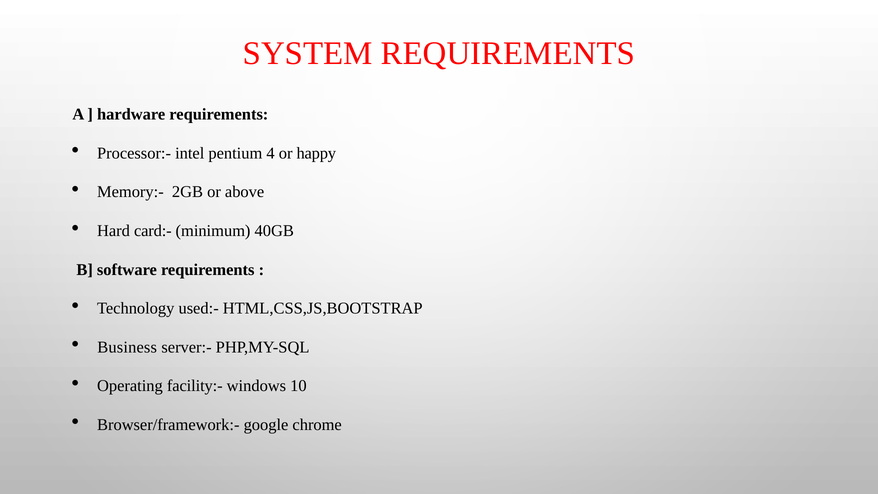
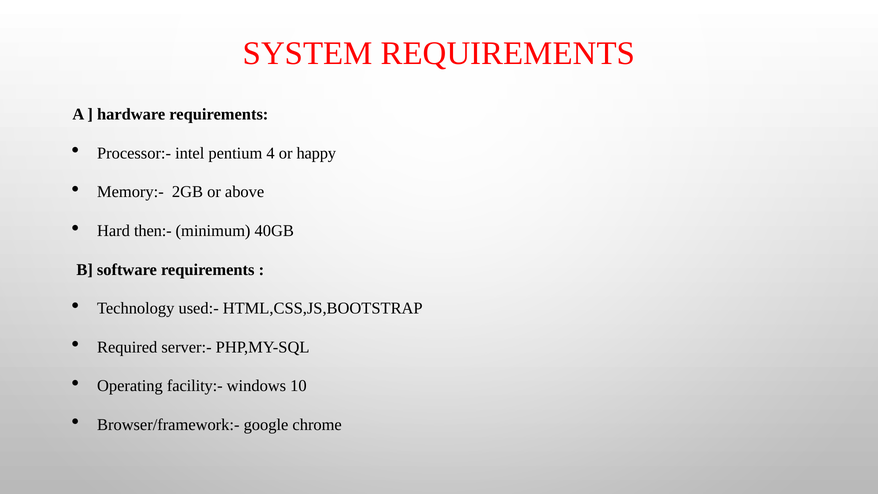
card:-: card:- -> then:-
Business: Business -> Required
